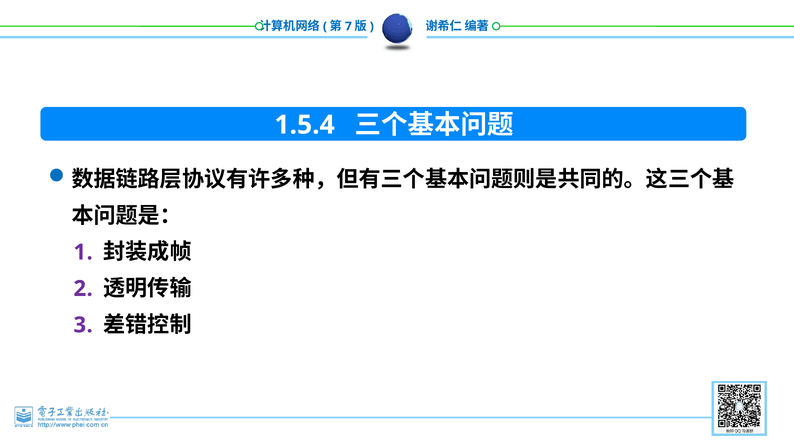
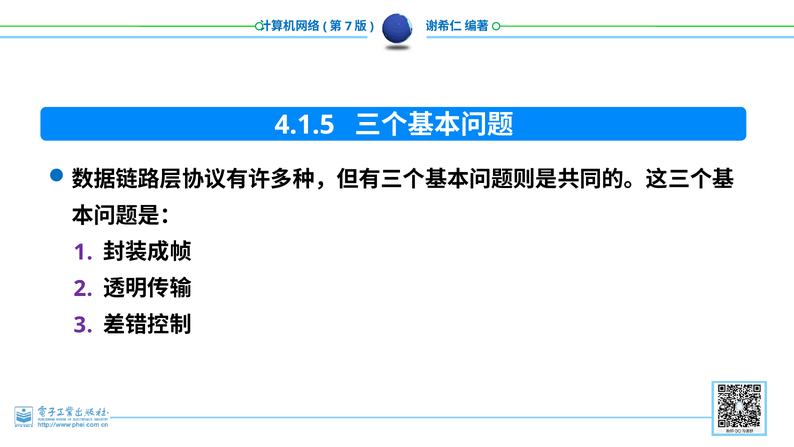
1.5.4: 1.5.4 -> 4.1.5
